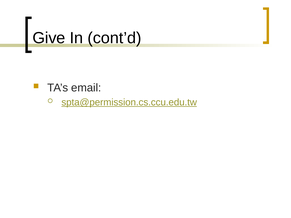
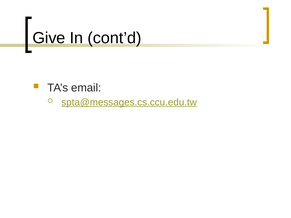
spta@permission.cs.ccu.edu.tw: spta@permission.cs.ccu.edu.tw -> spta@messages.cs.ccu.edu.tw
